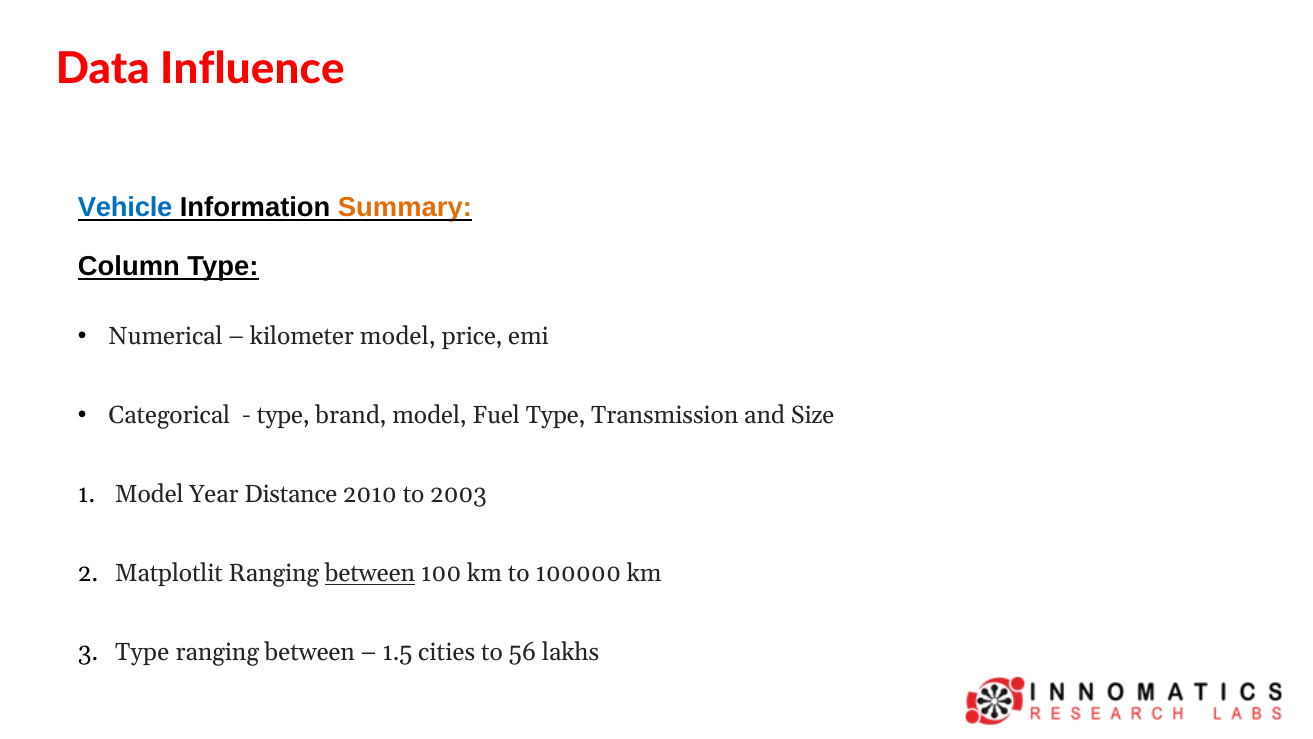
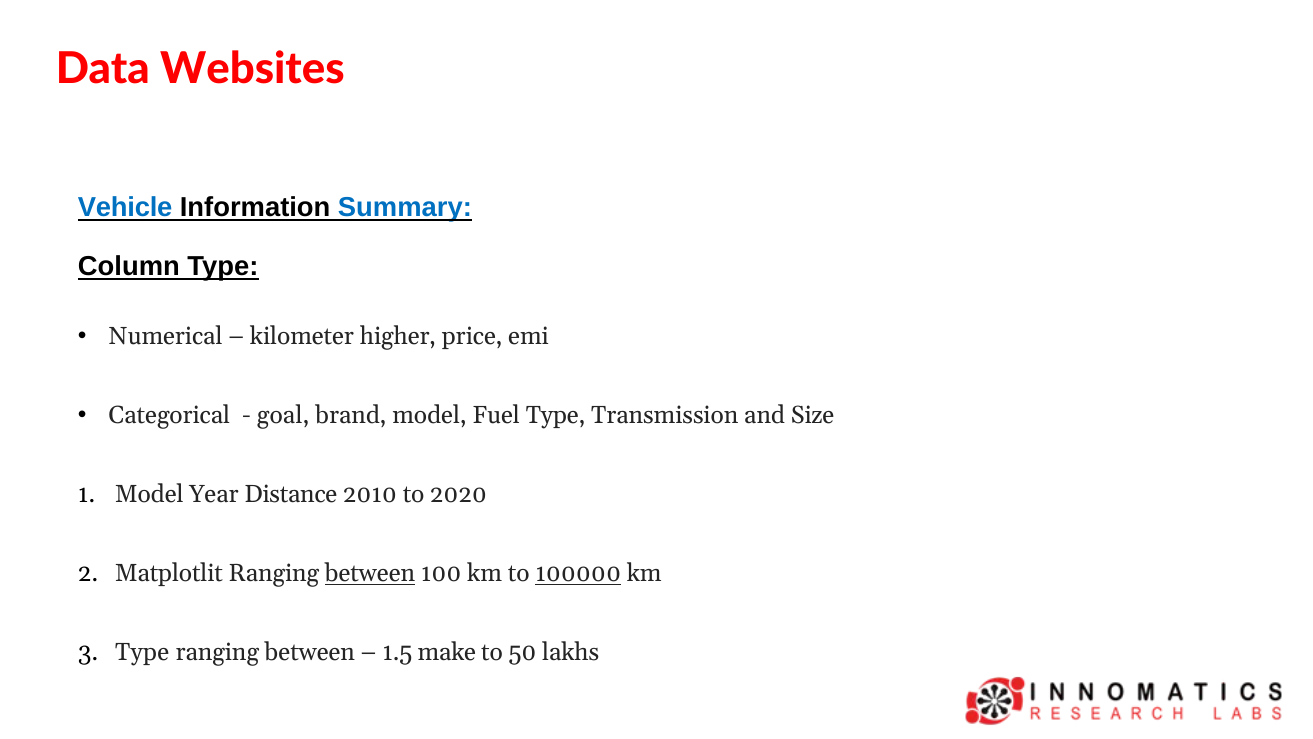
Influence: Influence -> Websites
Summary colour: orange -> blue
kilometer model: model -> higher
type at (283, 416): type -> goal
2003: 2003 -> 2020
100000 underline: none -> present
cities: cities -> make
56: 56 -> 50
